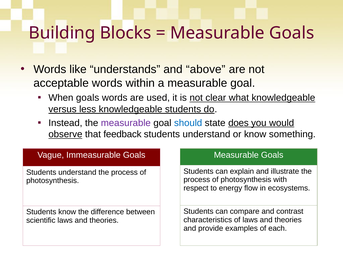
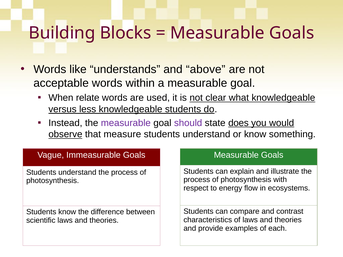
When goals: goals -> relate
should colour: blue -> purple
feedback: feedback -> measure
